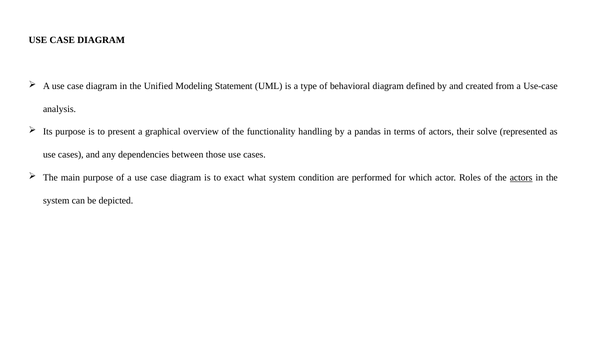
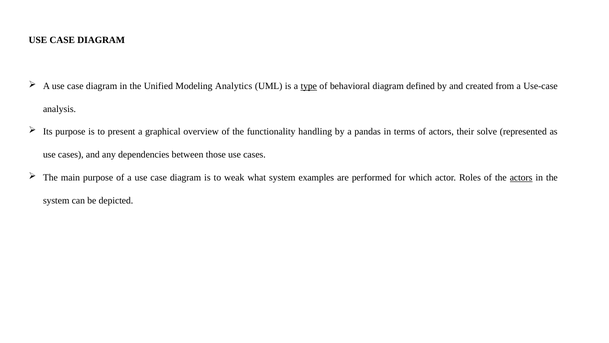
Statement: Statement -> Analytics
type underline: none -> present
exact: exact -> weak
condition: condition -> examples
